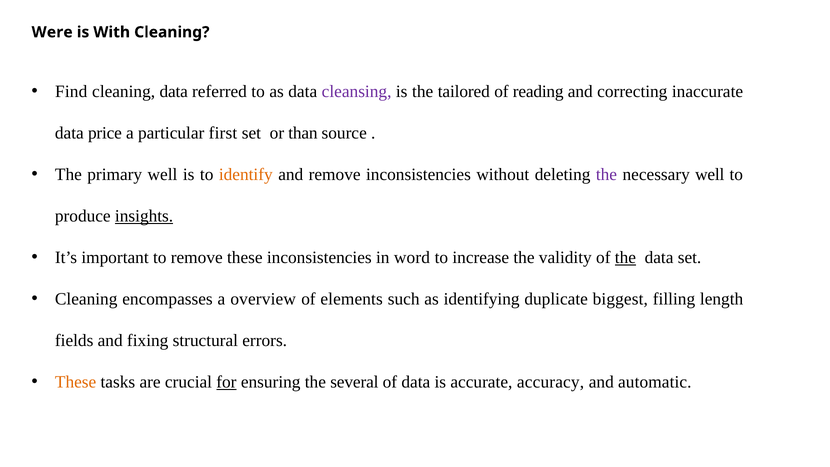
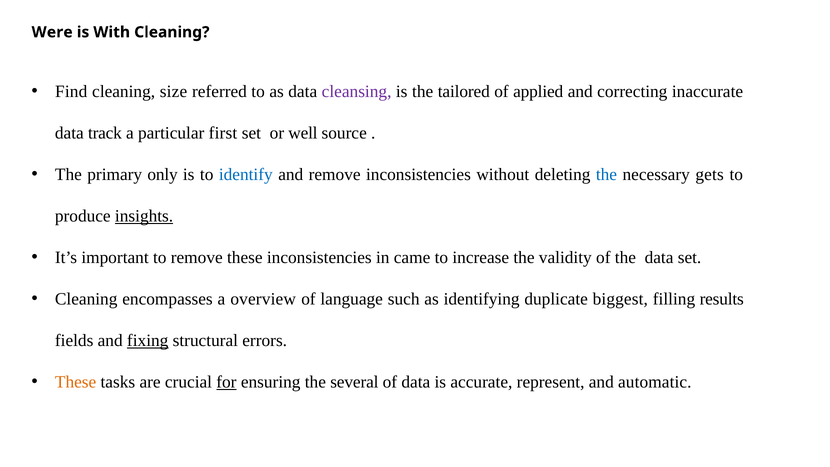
cleaning data: data -> size
reading: reading -> applied
price: price -> track
than: than -> well
primary well: well -> only
identify colour: orange -> blue
the at (606, 174) colour: purple -> blue
necessary well: well -> gets
word: word -> came
the at (625, 258) underline: present -> none
elements: elements -> language
length: length -> results
fixing underline: none -> present
accuracy: accuracy -> represent
